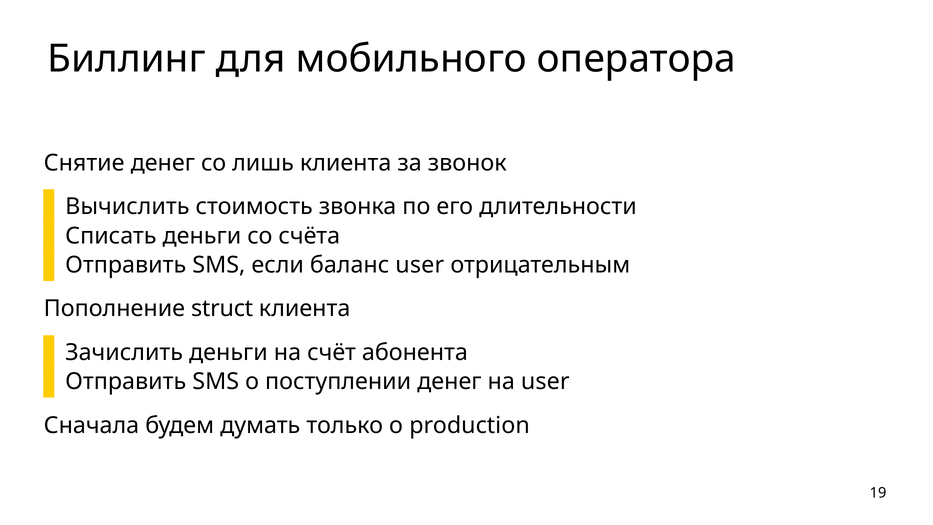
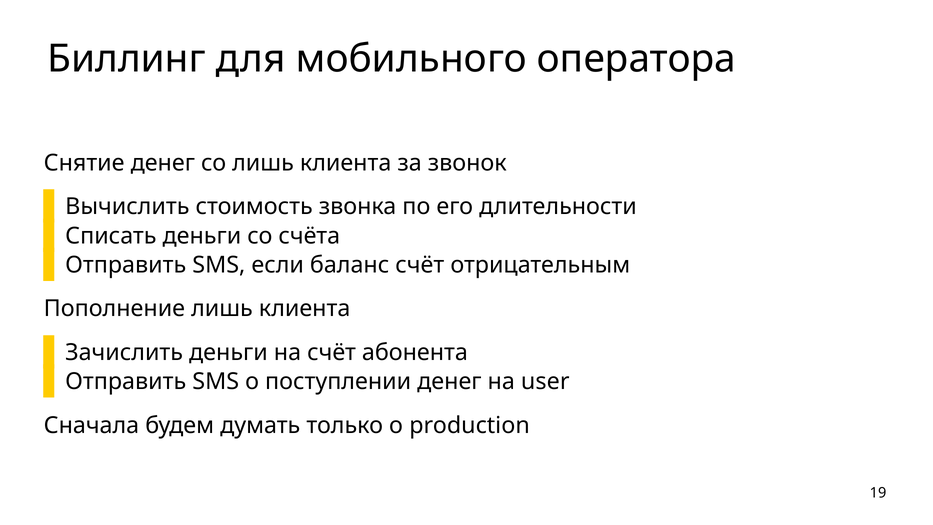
баланс user: user -> счёт
Пополнение struct: struct -> лишь
